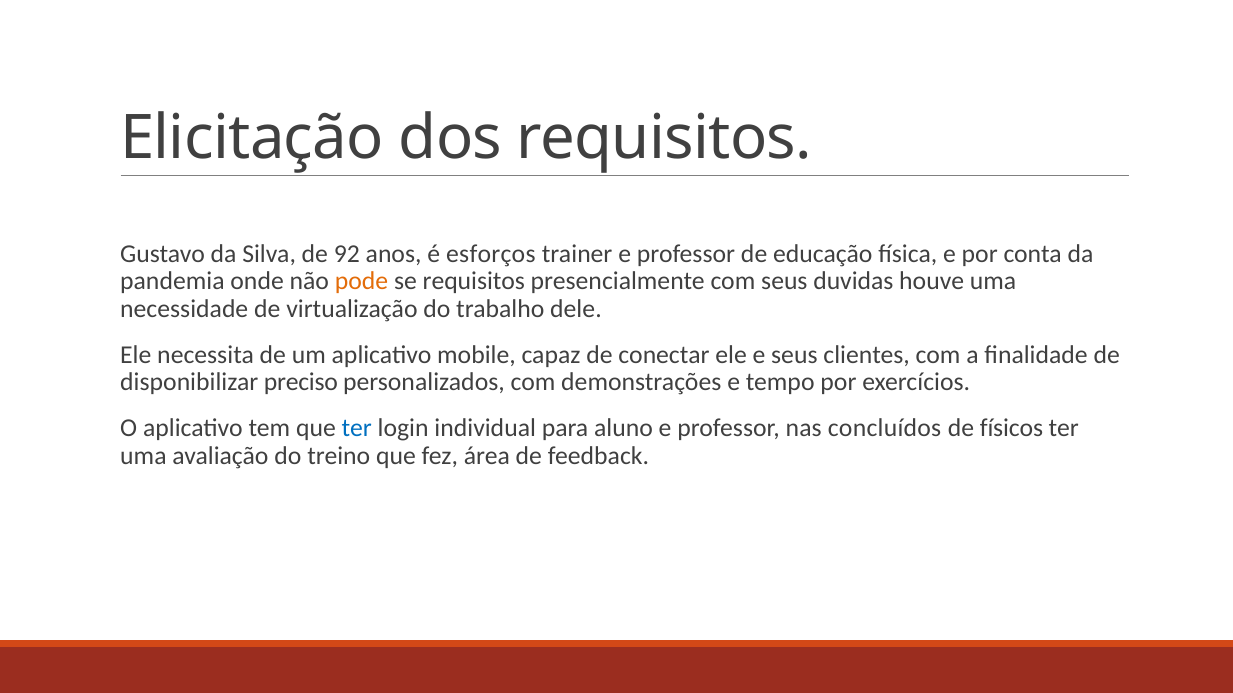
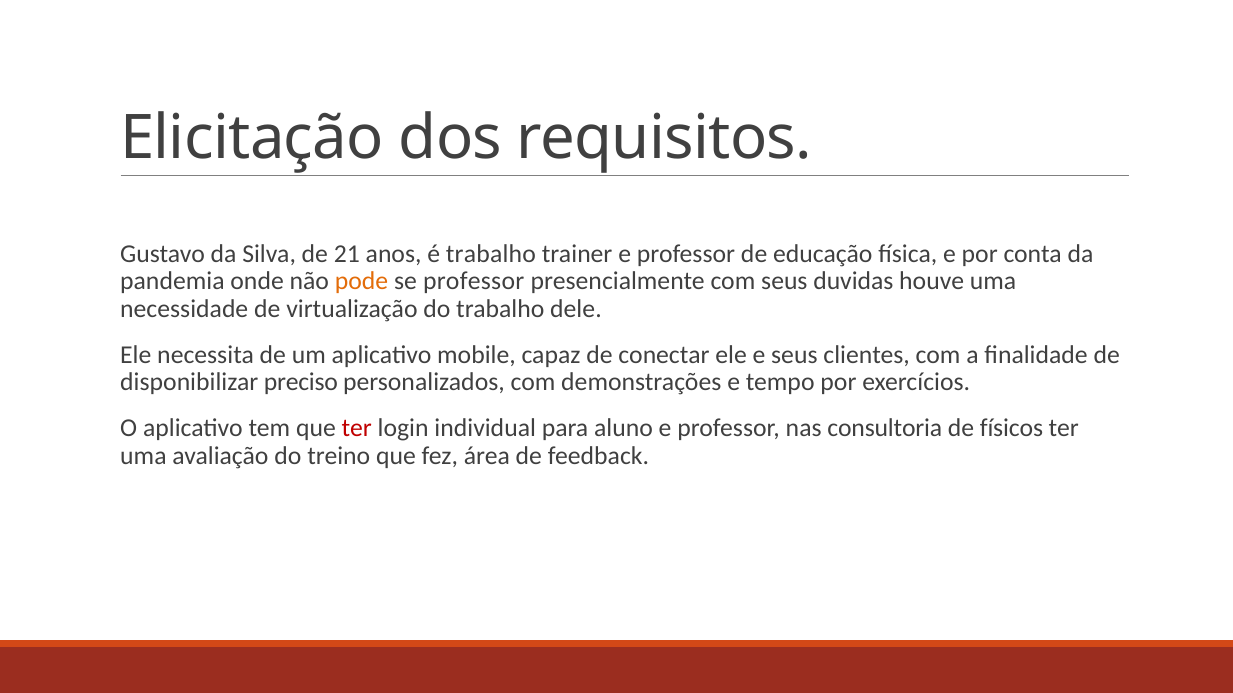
92: 92 -> 21
é esforços: esforços -> trabalho
se requisitos: requisitos -> professor
ter at (357, 429) colour: blue -> red
concluídos: concluídos -> consultoria
